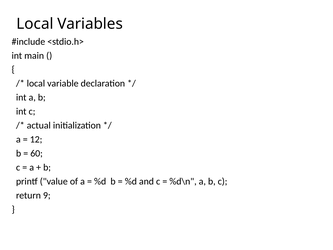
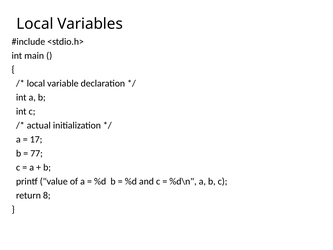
12: 12 -> 17
60: 60 -> 77
9: 9 -> 8
